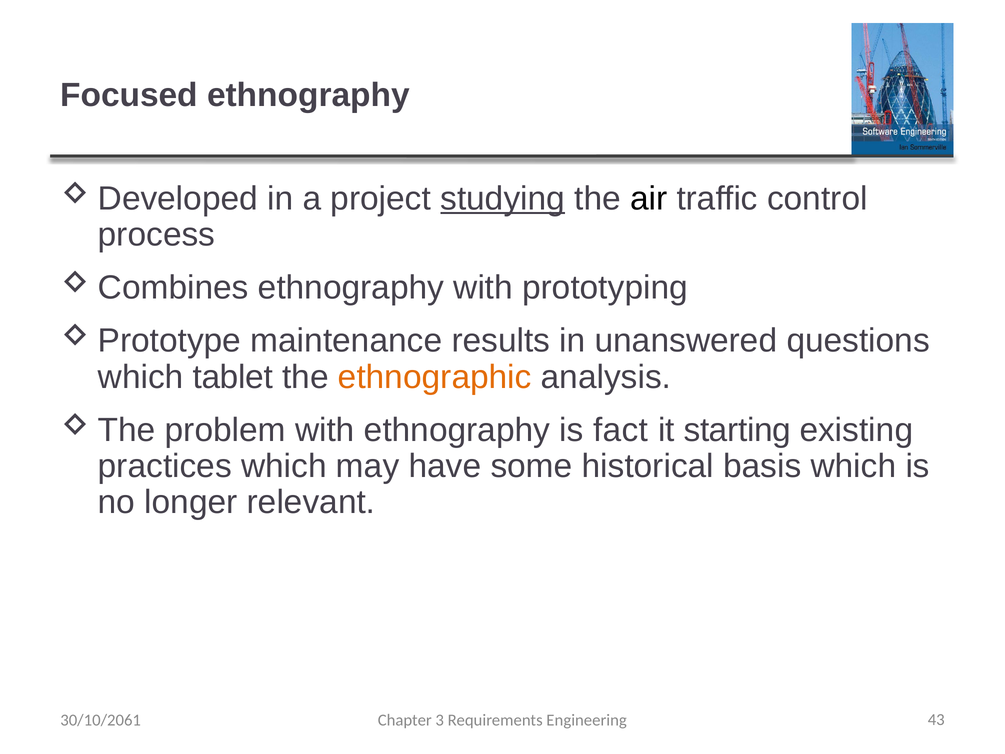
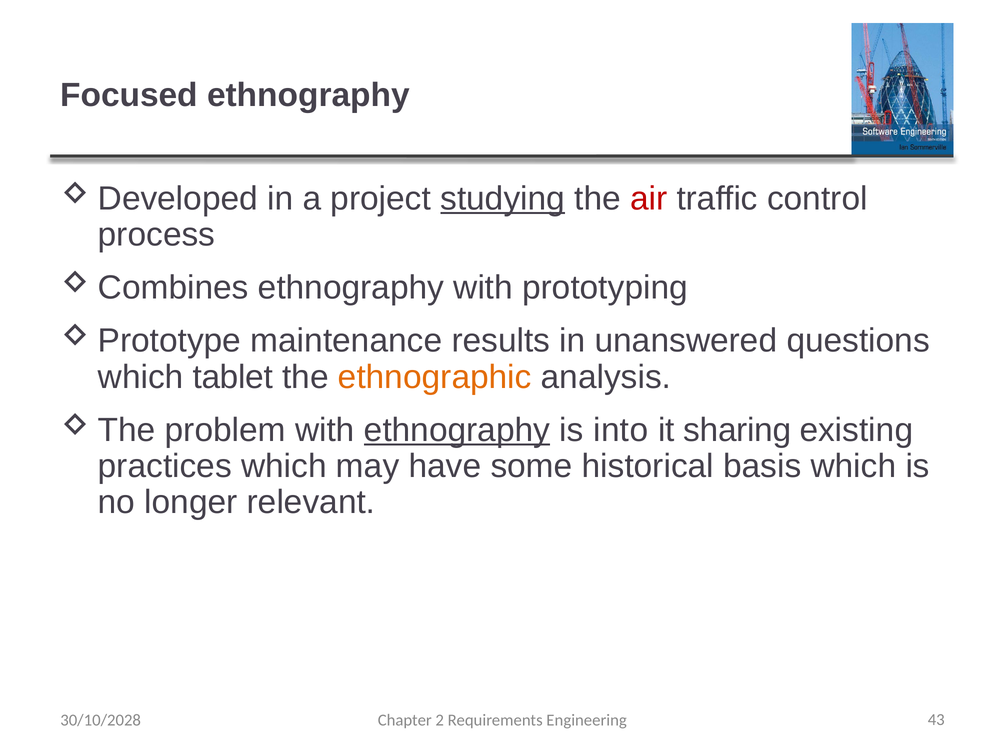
air colour: black -> red
ethnography at (457, 430) underline: none -> present
fact: fact -> into
starting: starting -> sharing
30/10/2061: 30/10/2061 -> 30/10/2028
3: 3 -> 2
